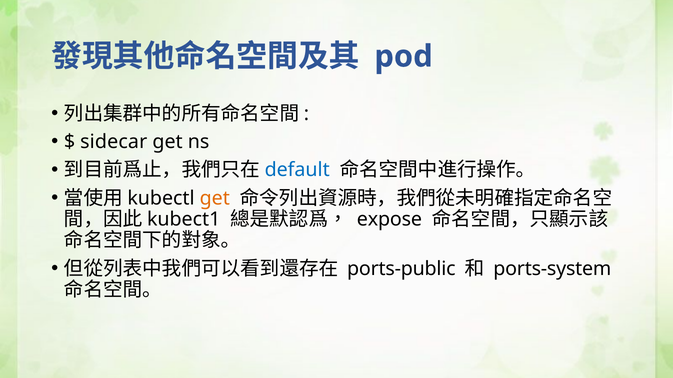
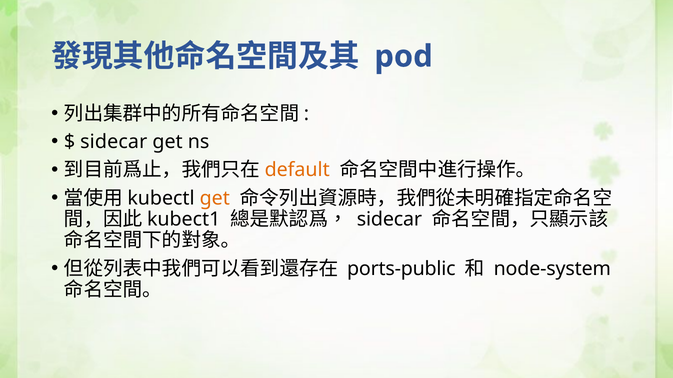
default colour: blue -> orange
expose at (389, 220): expose -> sidecar
ports-system: ports-system -> node-system
